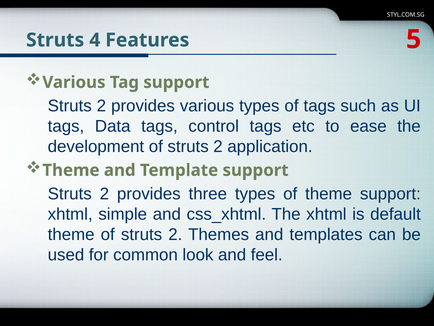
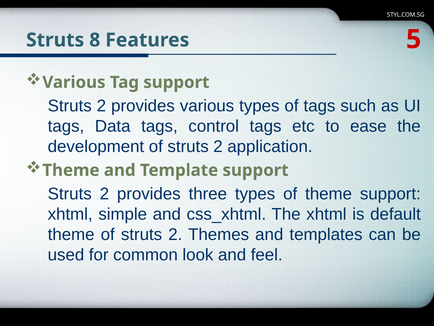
4: 4 -> 8
